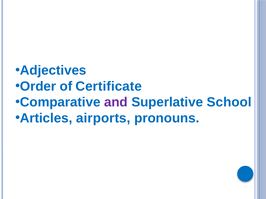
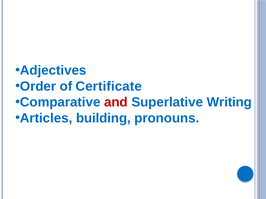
and colour: purple -> red
School: School -> Writing
airports: airports -> building
